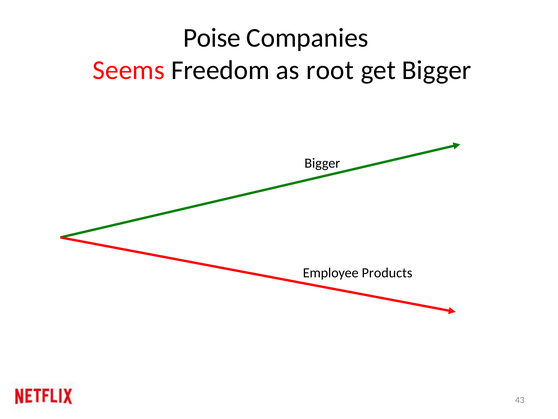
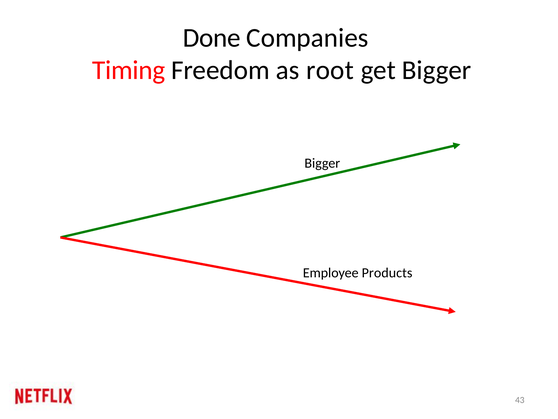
Poise: Poise -> Done
Seems: Seems -> Timing
